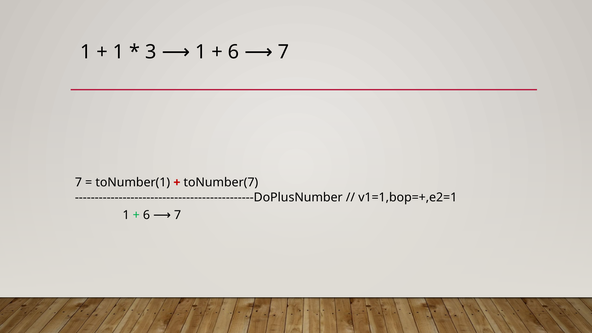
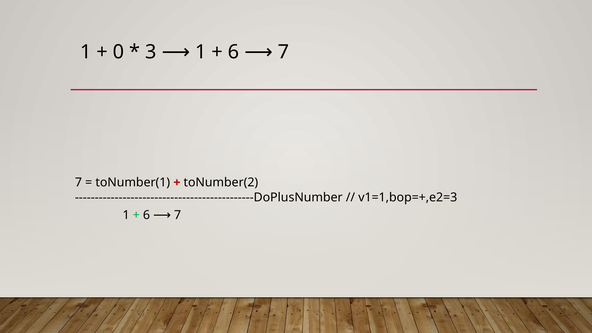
1 at (119, 52): 1 -> 0
toNumber(7: toNumber(7 -> toNumber(2
v1=1,bop=+,e2=1: v1=1,bop=+,e2=1 -> v1=1,bop=+,e2=3
